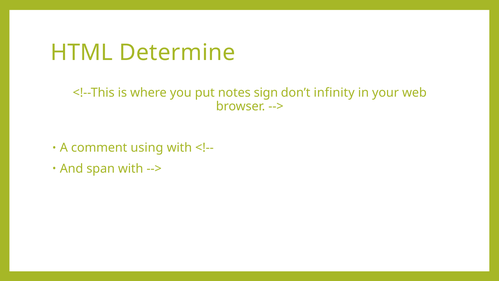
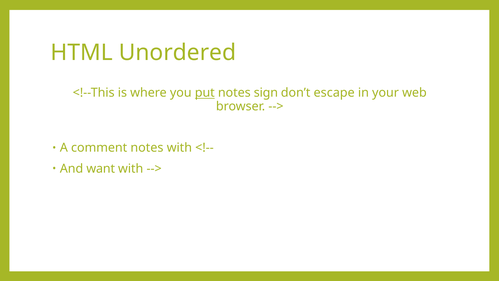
Determine: Determine -> Unordered
put underline: none -> present
infinity: infinity -> escape
comment using: using -> notes
span: span -> want
